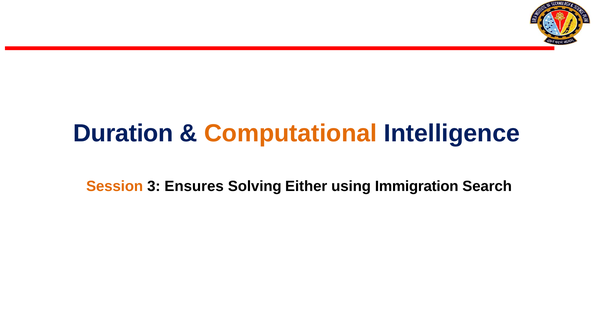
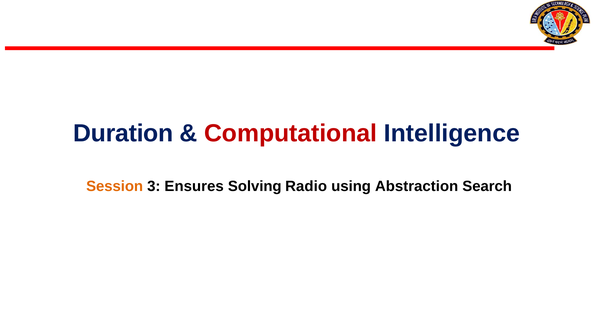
Computational colour: orange -> red
Either: Either -> Radio
Immigration: Immigration -> Abstraction
